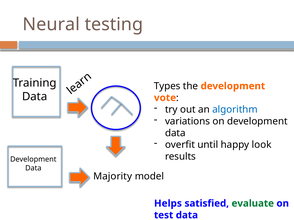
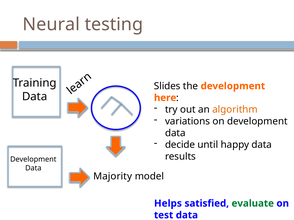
Types: Types -> Slides
vote: vote -> here
algorithm colour: blue -> orange
overfit: overfit -> decide
happy look: look -> data
